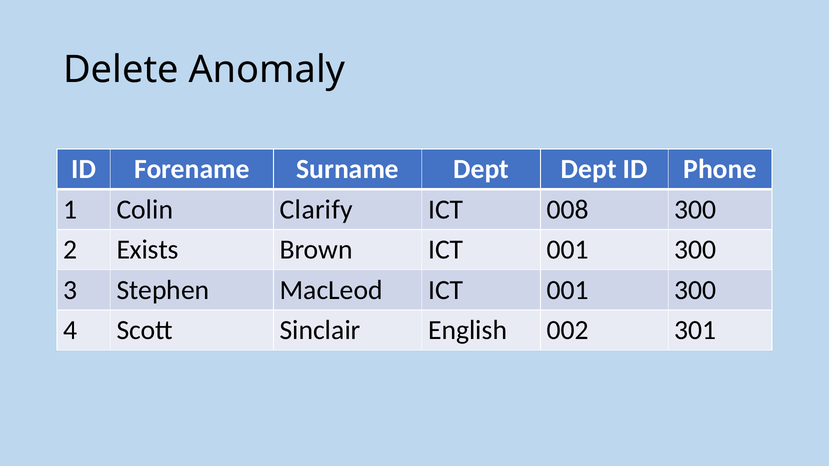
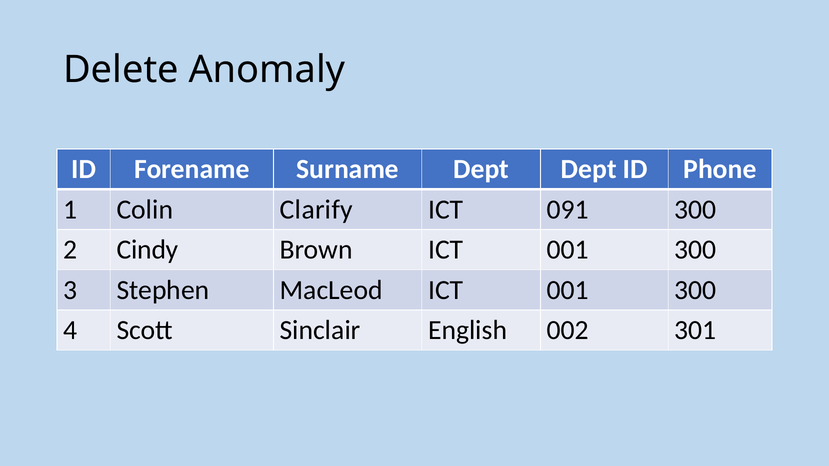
008: 008 -> 091
Exists: Exists -> Cindy
